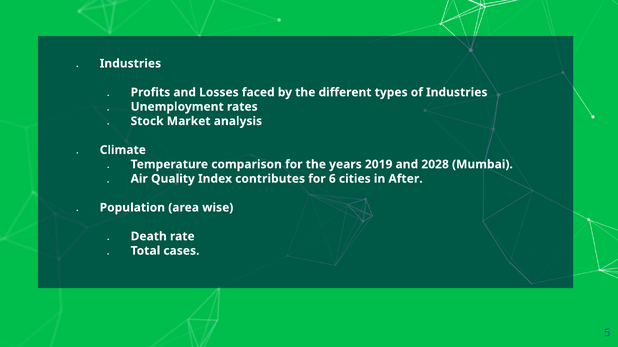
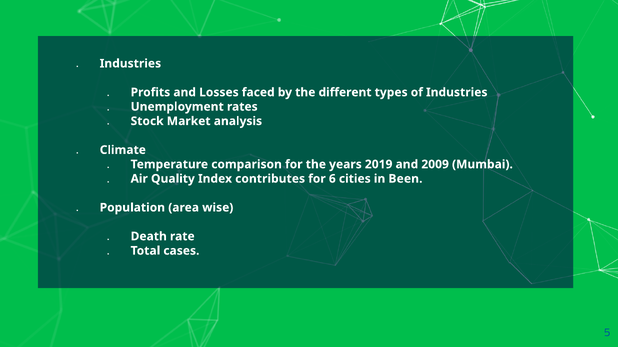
2028: 2028 -> 2009
After: After -> Been
